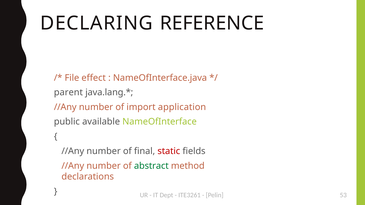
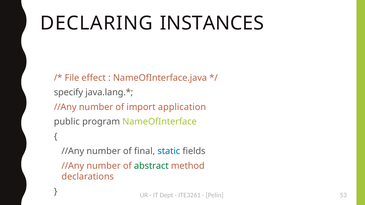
REFERENCE: REFERENCE -> INSTANCES
parent: parent -> specify
available: available -> program
static colour: red -> blue
